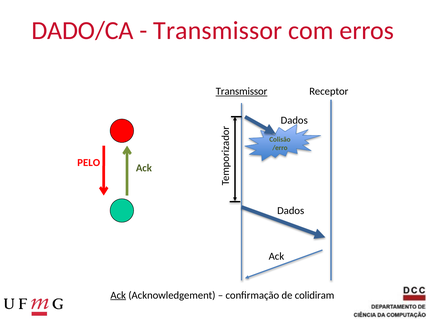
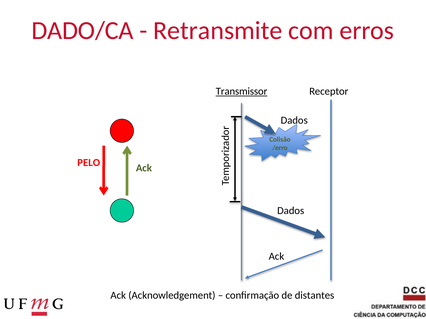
Transmissor at (218, 31): Transmissor -> Retransmite
Ack at (118, 296) underline: present -> none
colidiram: colidiram -> distantes
